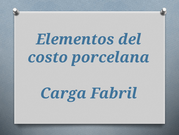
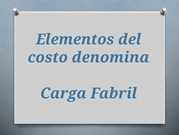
porcelana: porcelana -> denomina
